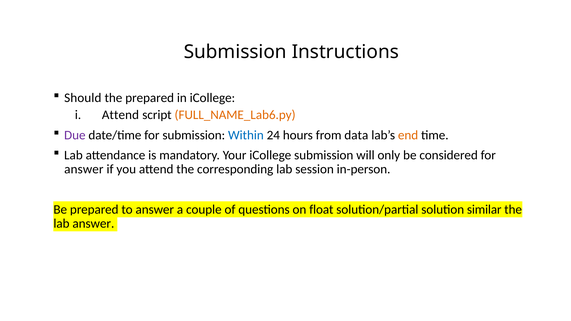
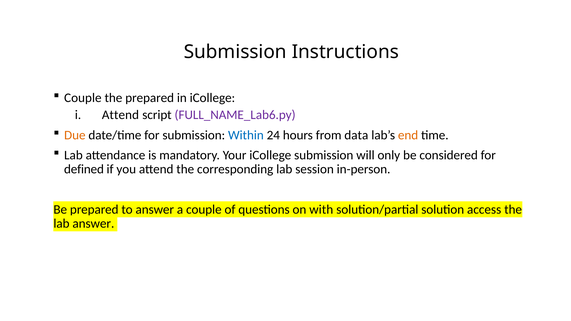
Should at (83, 98): Should -> Couple
FULL_NAME_Lab6.py colour: orange -> purple
Due colour: purple -> orange
answer at (84, 169): answer -> defined
float: float -> with
similar: similar -> access
